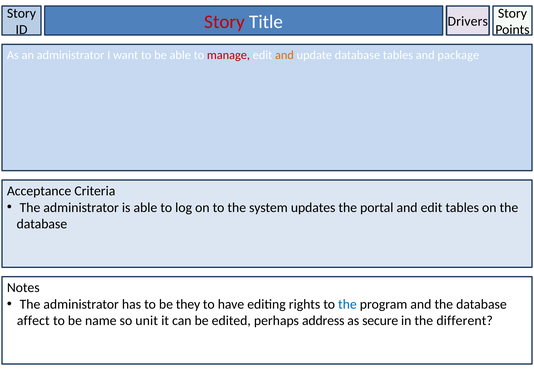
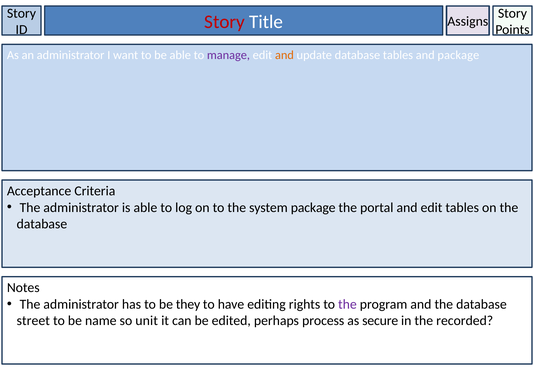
Drivers: Drivers -> Assigns
manage colour: red -> purple
system updates: updates -> package
the at (347, 304) colour: blue -> purple
affect: affect -> street
address: address -> process
different: different -> recorded
